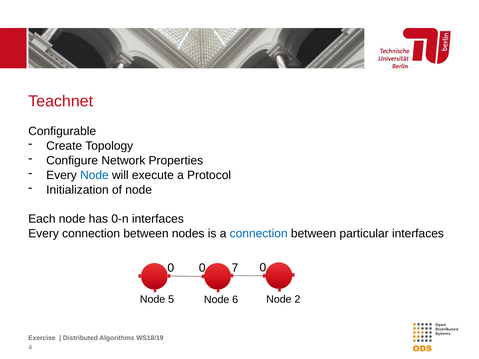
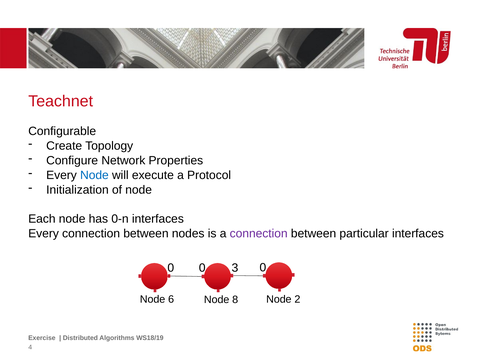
connection at (259, 234) colour: blue -> purple
7: 7 -> 3
5: 5 -> 6
6: 6 -> 8
